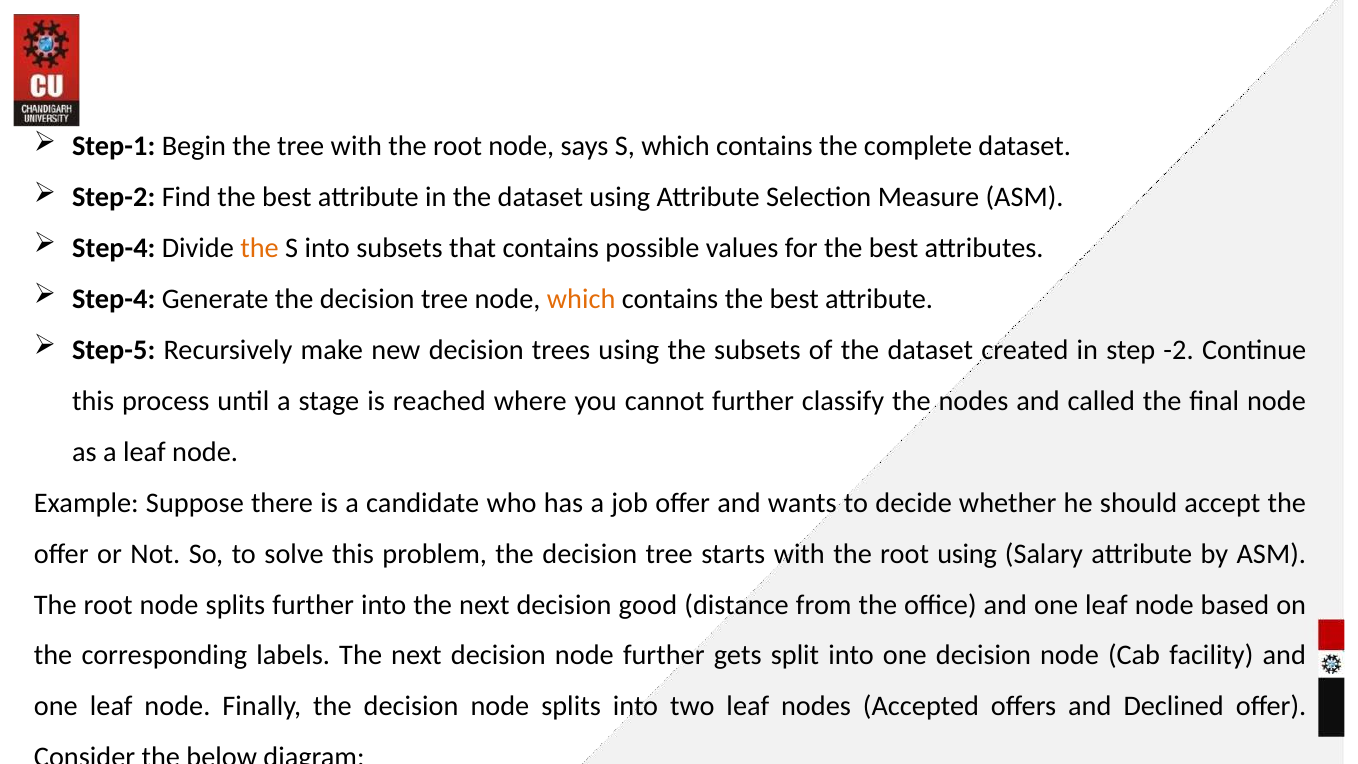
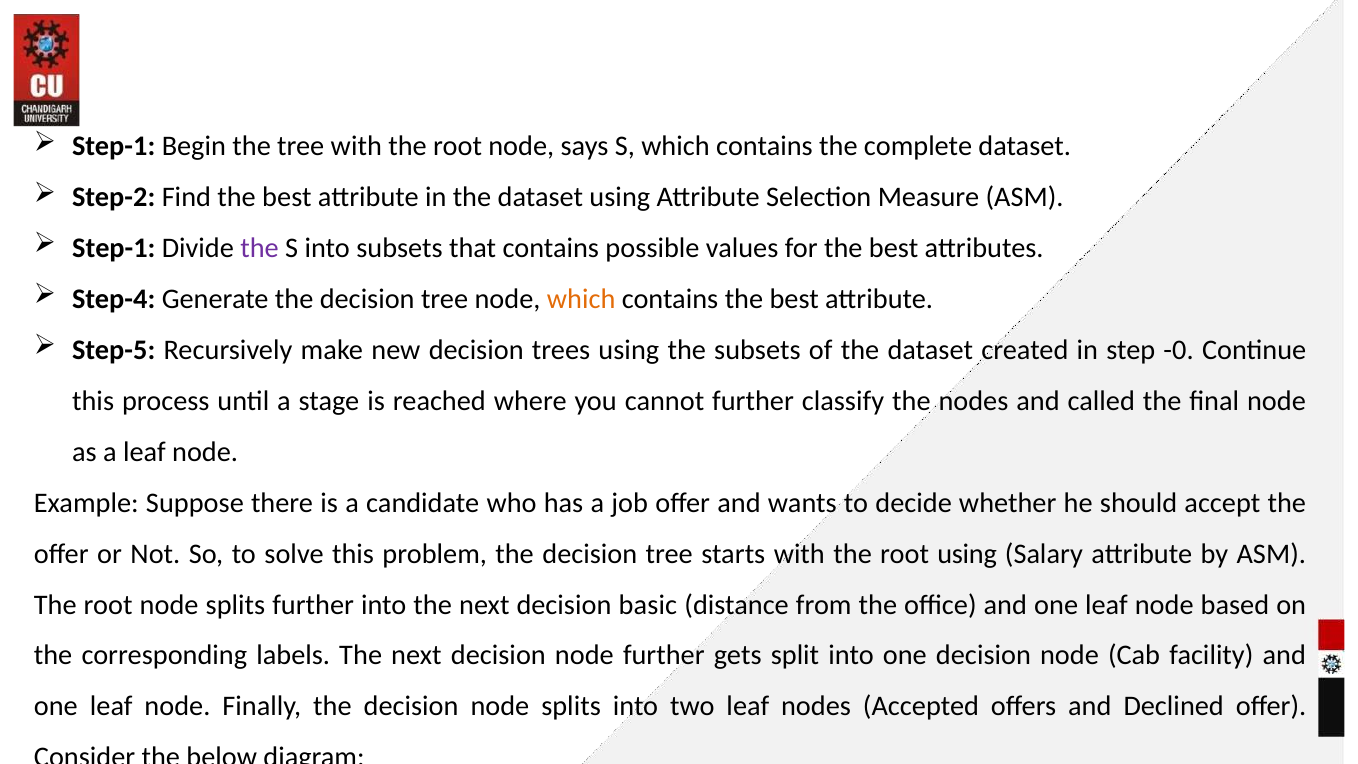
Step-4 at (114, 248): Step-4 -> Step-1
the at (260, 248) colour: orange -> purple
-2: -2 -> -0
good: good -> basic
